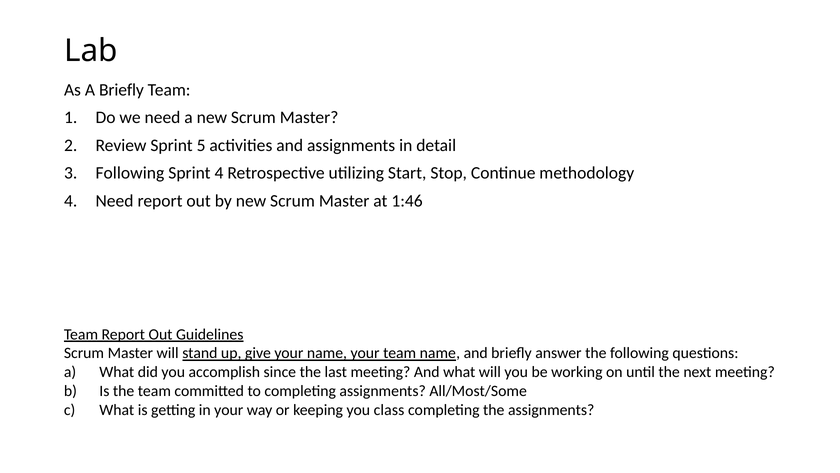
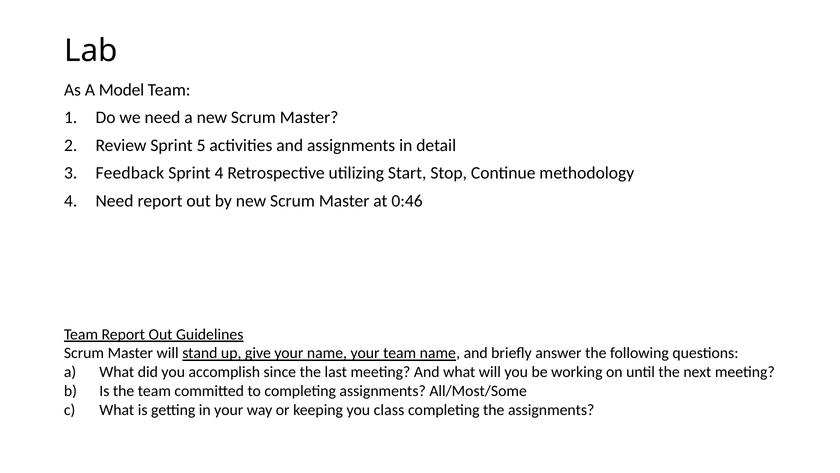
A Briefly: Briefly -> Model
Following at (130, 173): Following -> Feedback
1:46: 1:46 -> 0:46
